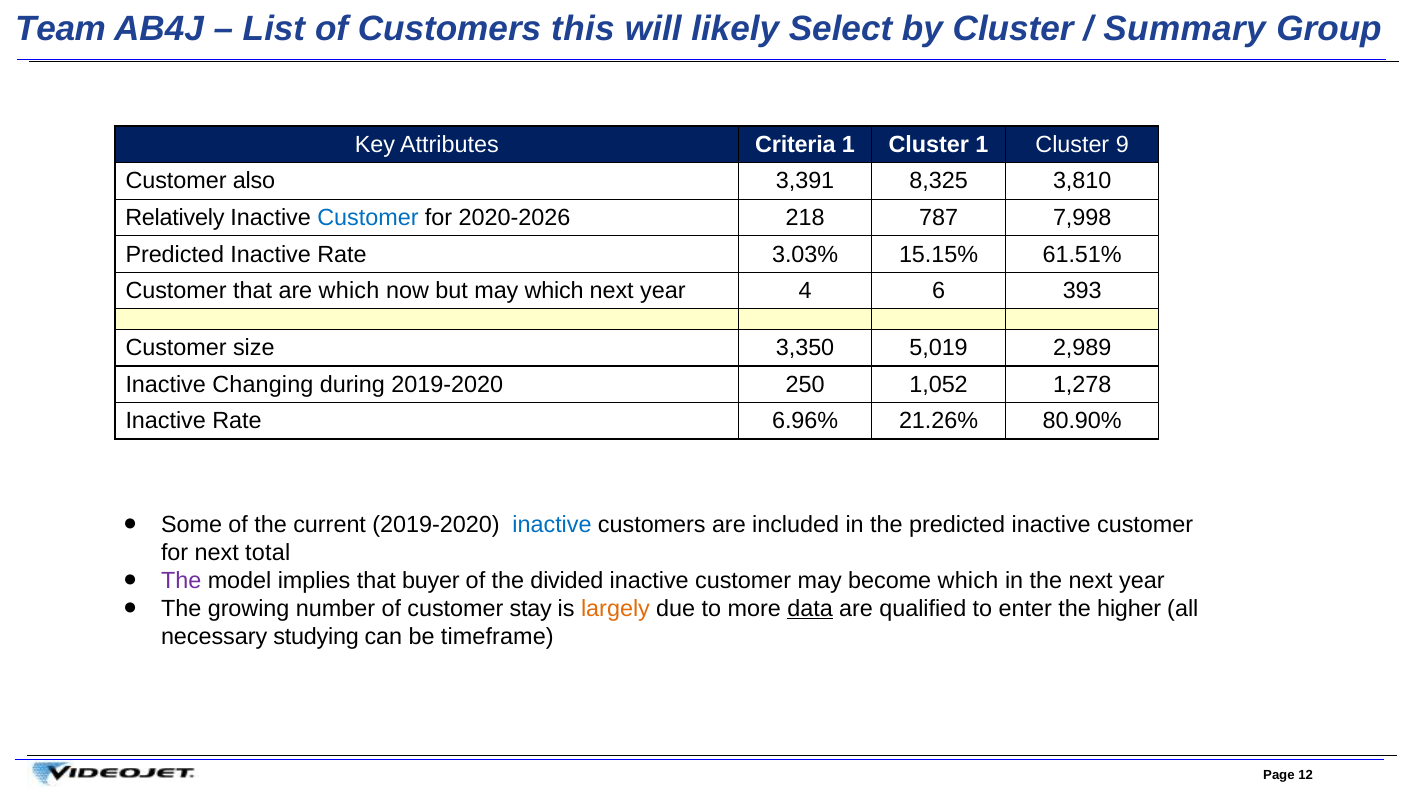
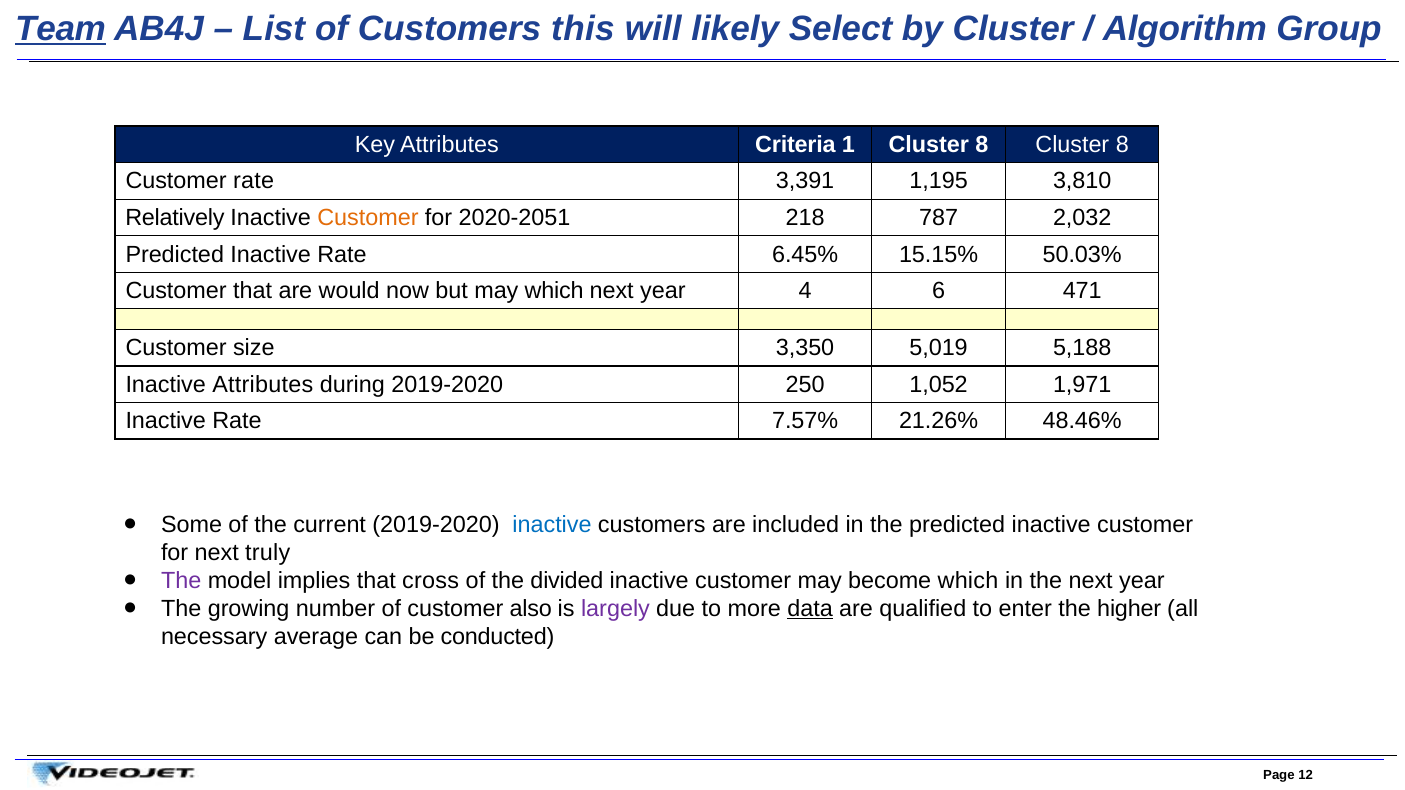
Team underline: none -> present
Summary: Summary -> Algorithm
1 Cluster 1: 1 -> 8
9 at (1122, 145): 9 -> 8
Customer also: also -> rate
8,325: 8,325 -> 1,195
Customer at (368, 218) colour: blue -> orange
2020-2026: 2020-2026 -> 2020-2051
7,998: 7,998 -> 2,032
3.03%: 3.03% -> 6.45%
61.51%: 61.51% -> 50.03%
are which: which -> would
393: 393 -> 471
2,989: 2,989 -> 5,188
Inactive Changing: Changing -> Attributes
1,278: 1,278 -> 1,971
6.96%: 6.96% -> 7.57%
80.90%: 80.90% -> 48.46%
total: total -> truly
buyer: buyer -> cross
stay: stay -> also
largely colour: orange -> purple
studying: studying -> average
timeframe: timeframe -> conducted
